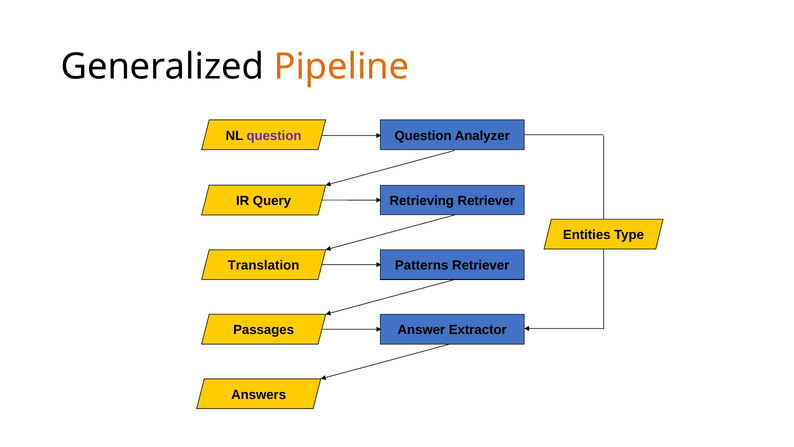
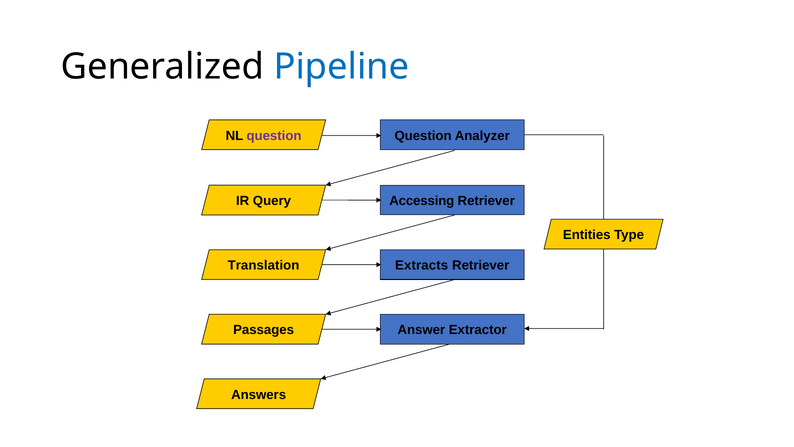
Pipeline colour: orange -> blue
Retrieving: Retrieving -> Accessing
Patterns: Patterns -> Extracts
